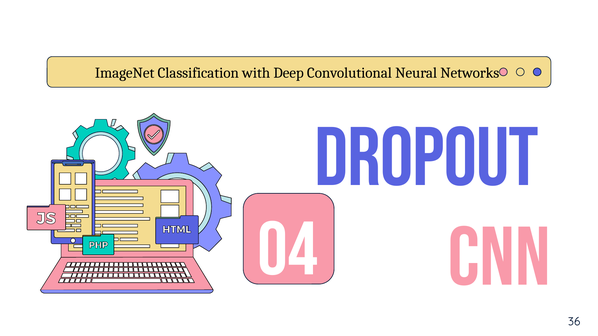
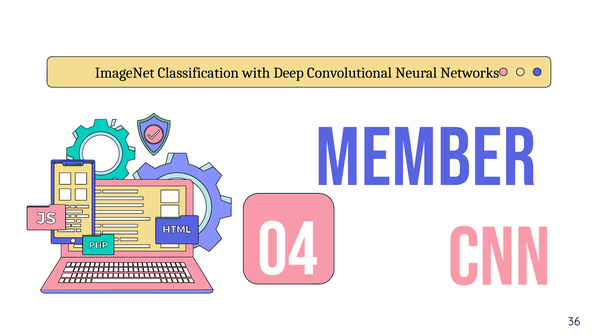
DROPOUT: DROPOUT -> MEMBER
